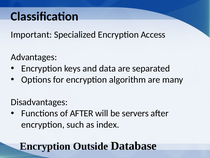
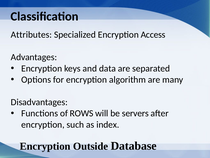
Important: Important -> Attributes
of AFTER: AFTER -> ROWS
